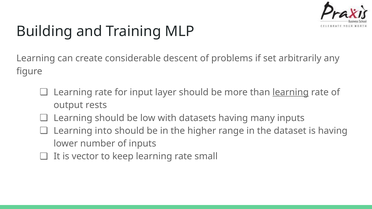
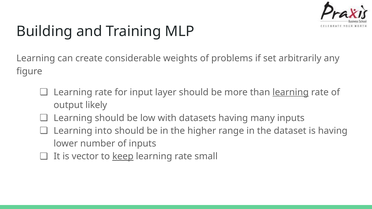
descent: descent -> weights
rests: rests -> likely
keep underline: none -> present
